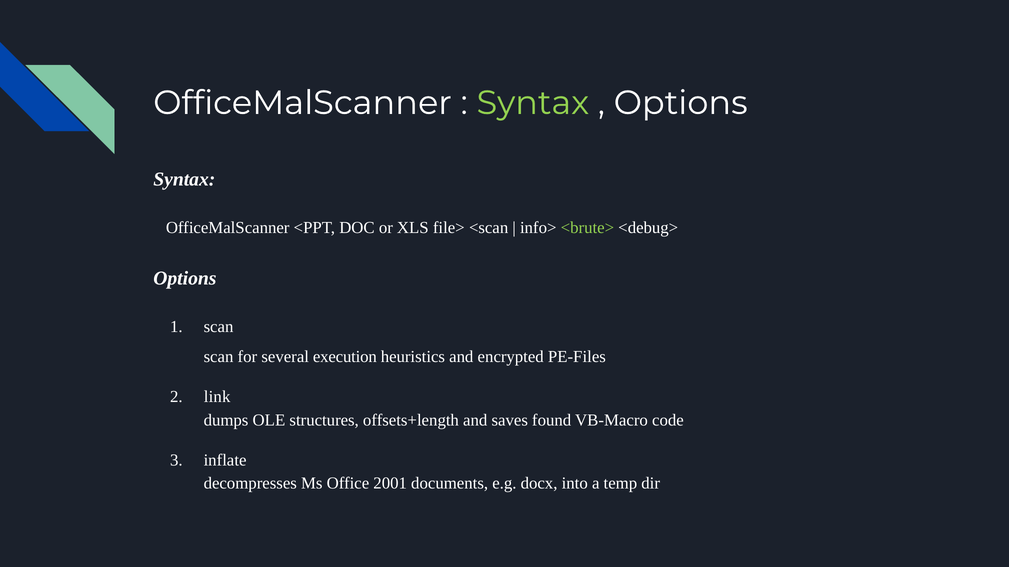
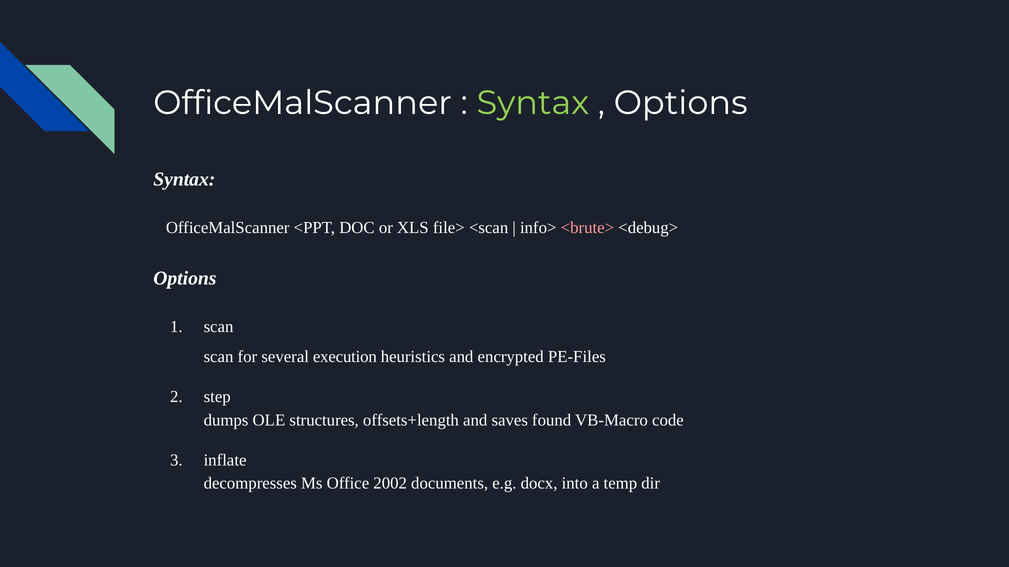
<brute> colour: light green -> pink
link: link -> step
2001: 2001 -> 2002
